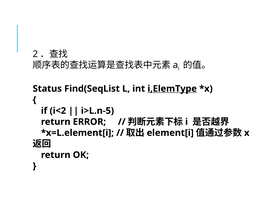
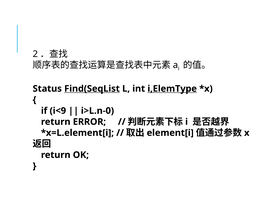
Find(SeqList underline: none -> present
i<2: i<2 -> i<9
i>L.n-5: i>L.n-5 -> i>L.n-0
